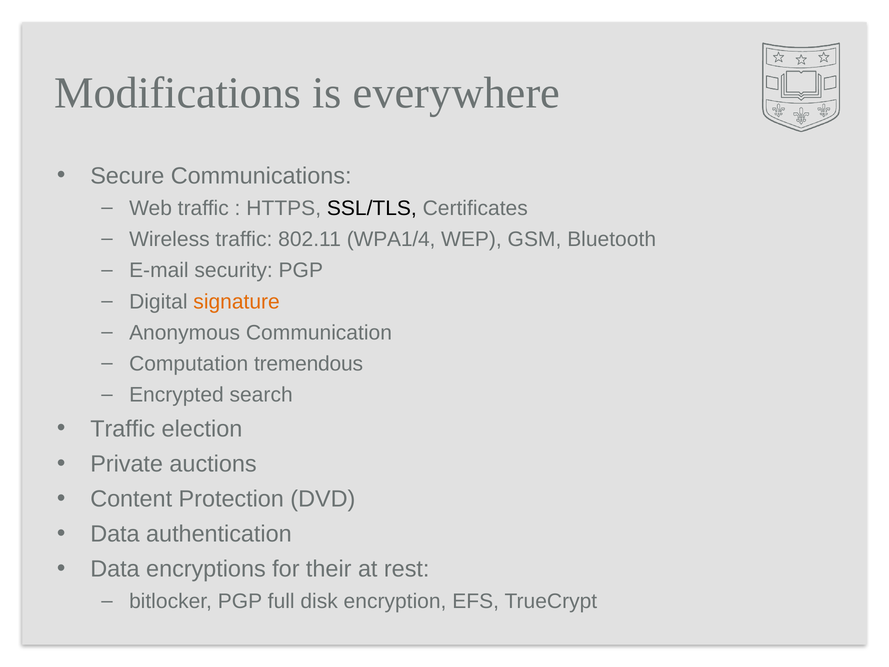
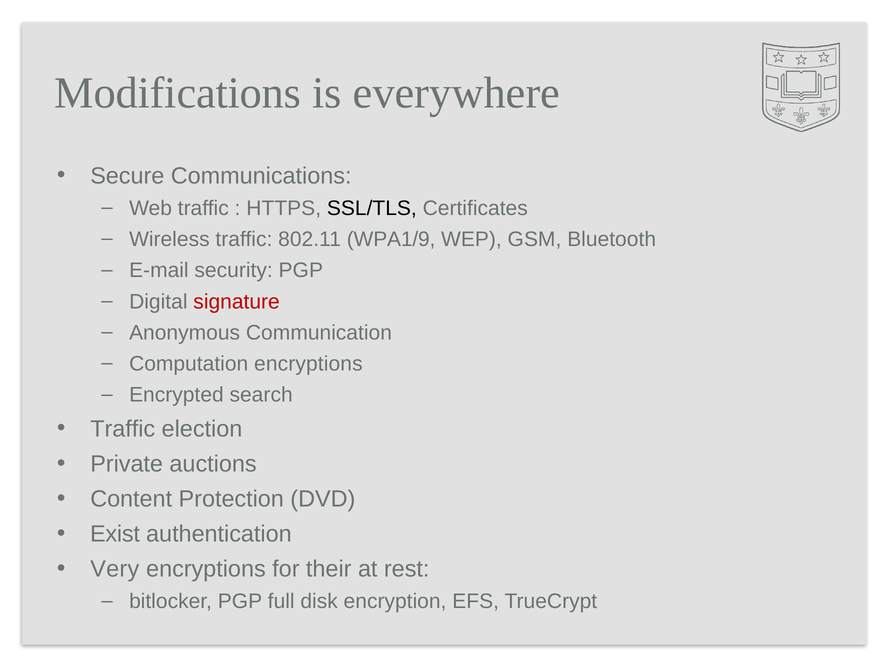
WPA1/4: WPA1/4 -> WPA1/9
signature colour: orange -> red
Computation tremendous: tremendous -> encryptions
Data at (115, 534): Data -> Exist
Data at (115, 569): Data -> Very
